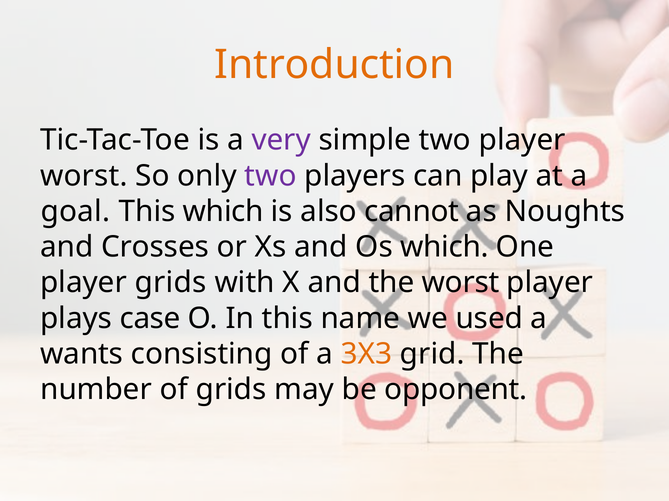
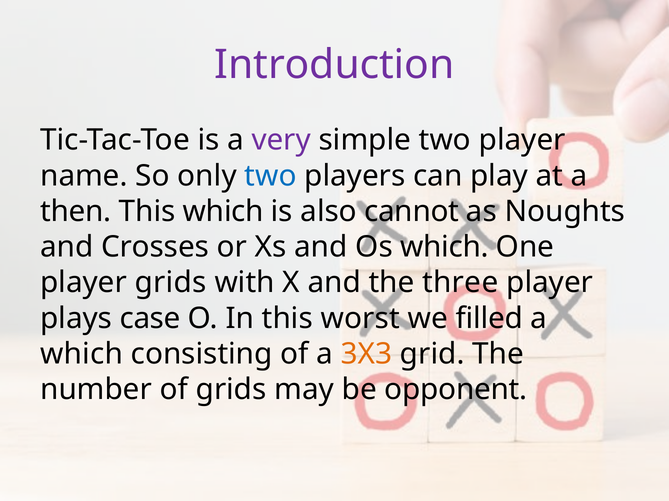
Introduction colour: orange -> purple
worst at (84, 176): worst -> name
two at (270, 176) colour: purple -> blue
goal: goal -> then
the worst: worst -> three
name: name -> worst
used: used -> filled
wants at (82, 354): wants -> which
